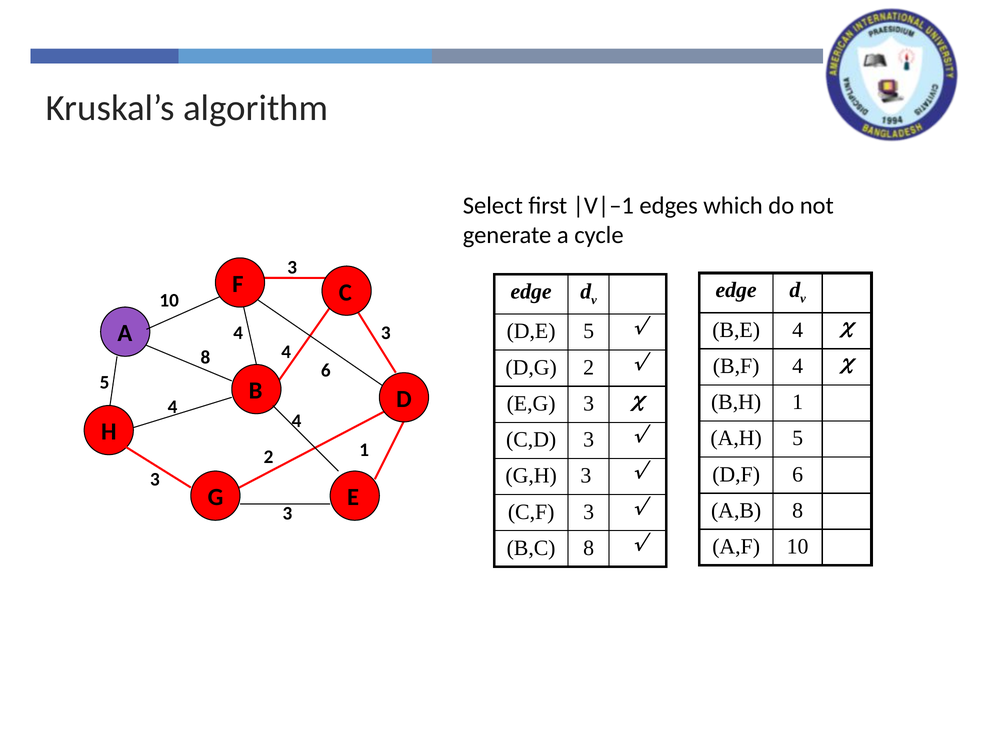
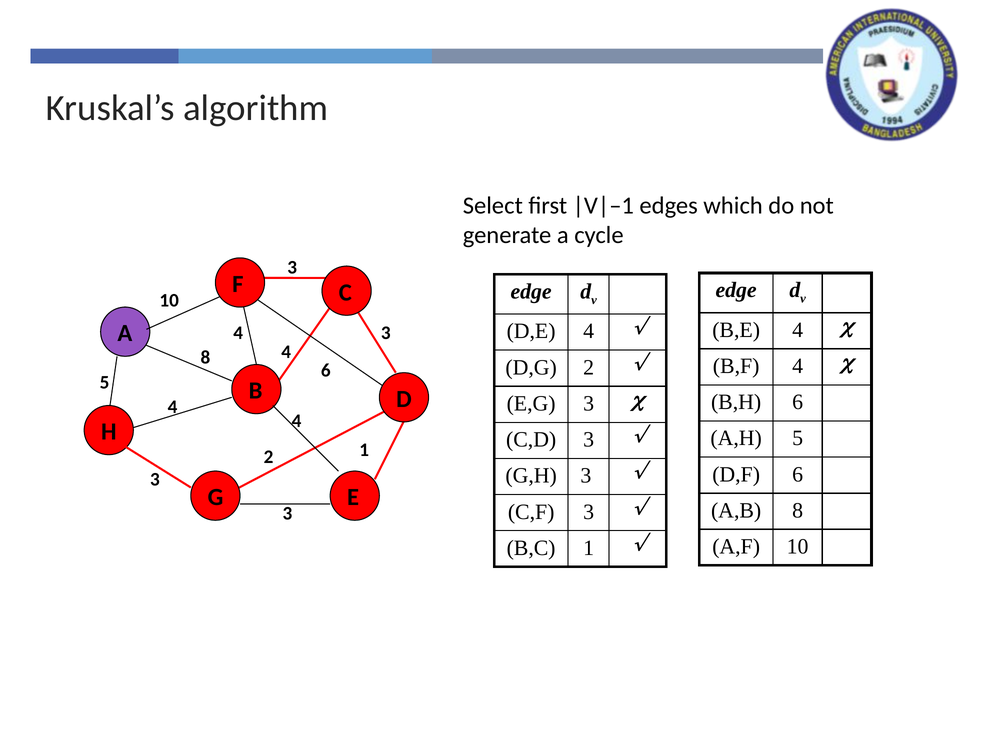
D,E 5: 5 -> 4
B,H 1: 1 -> 6
B,C 8: 8 -> 1
